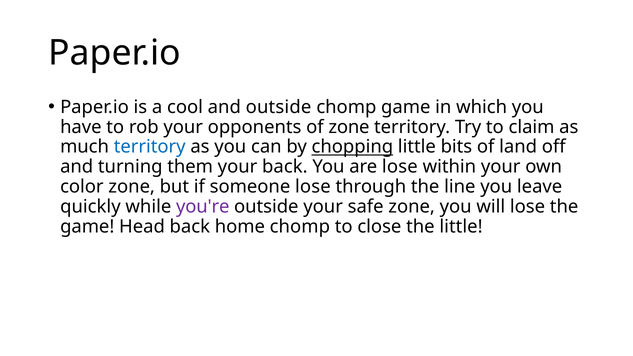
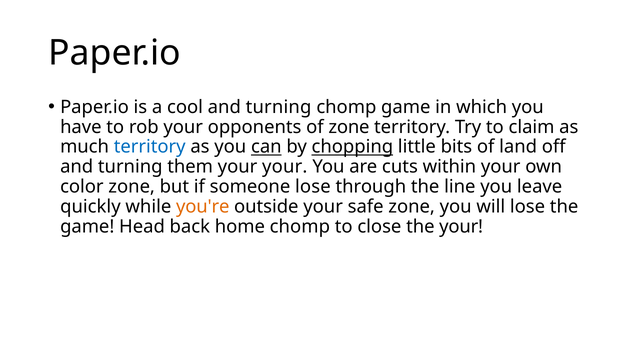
cool and outside: outside -> turning
can underline: none -> present
your back: back -> your
are lose: lose -> cuts
you're colour: purple -> orange
the little: little -> your
